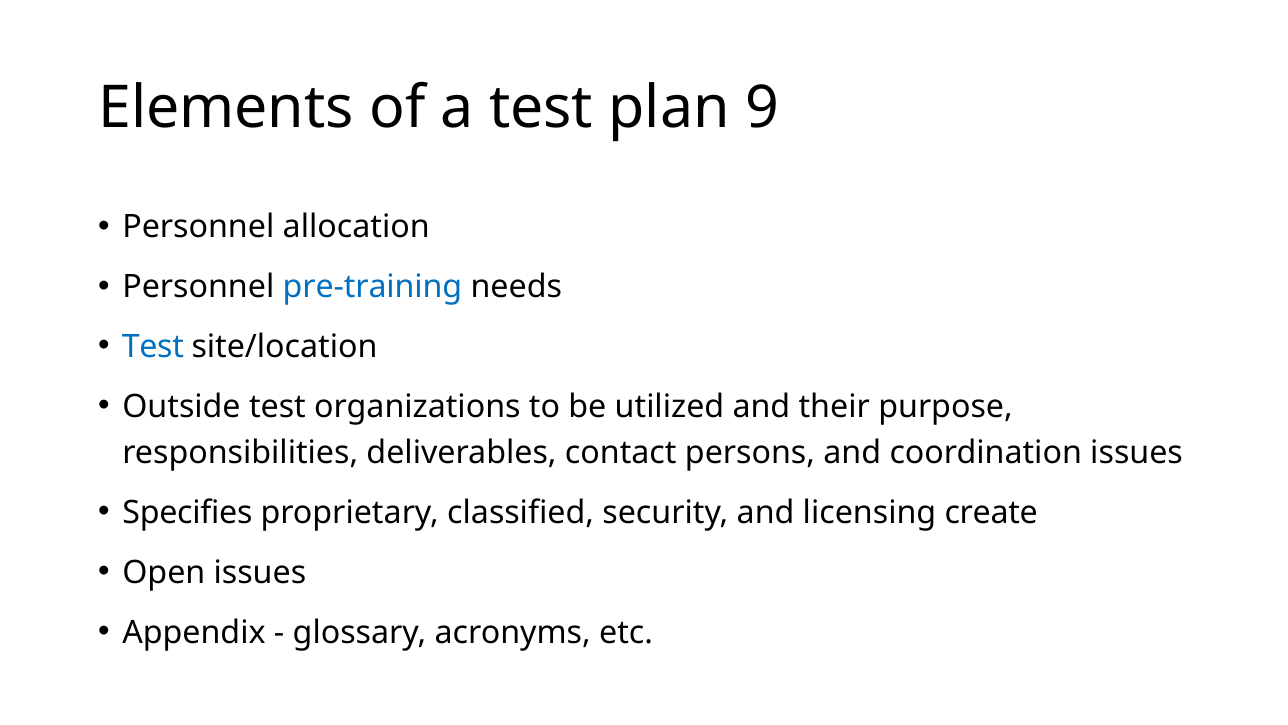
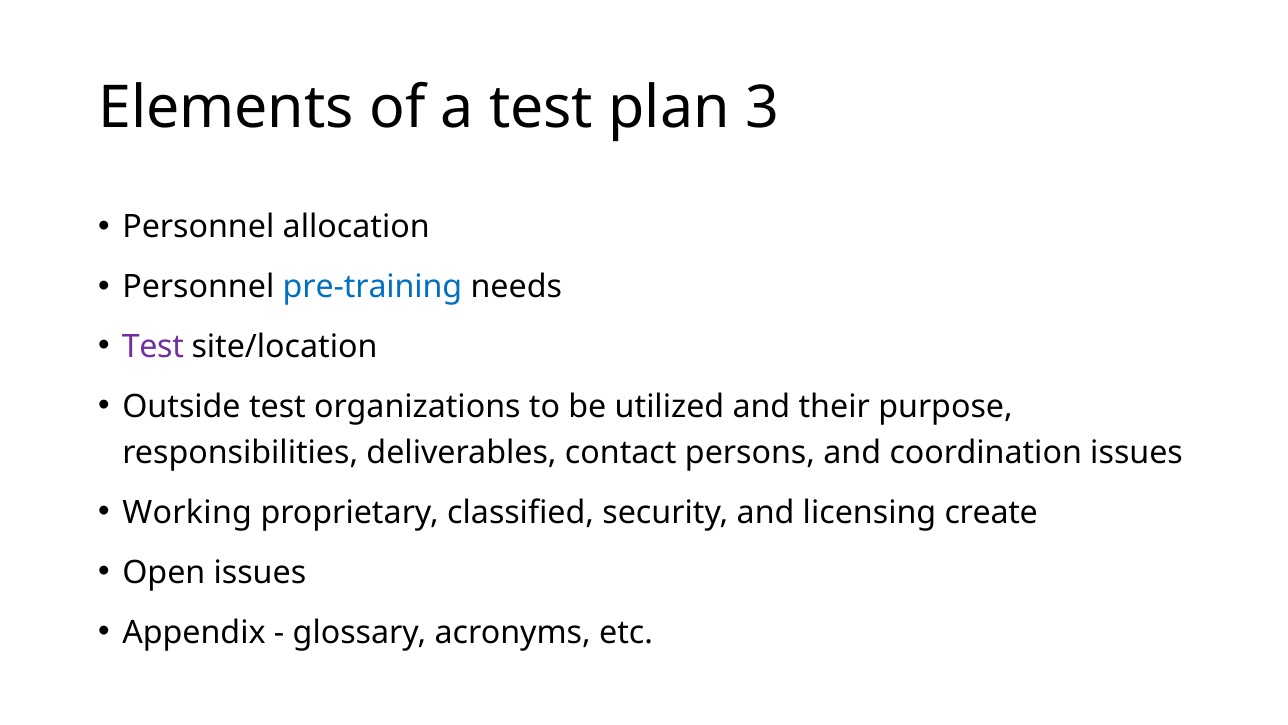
9: 9 -> 3
Test at (153, 347) colour: blue -> purple
Specifies: Specifies -> Working
